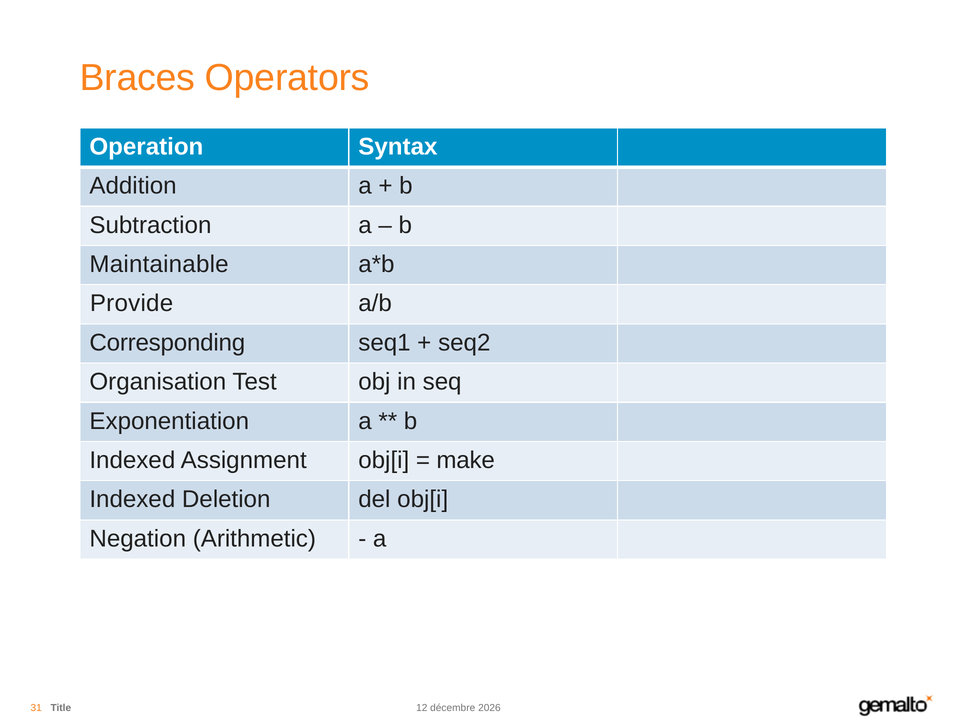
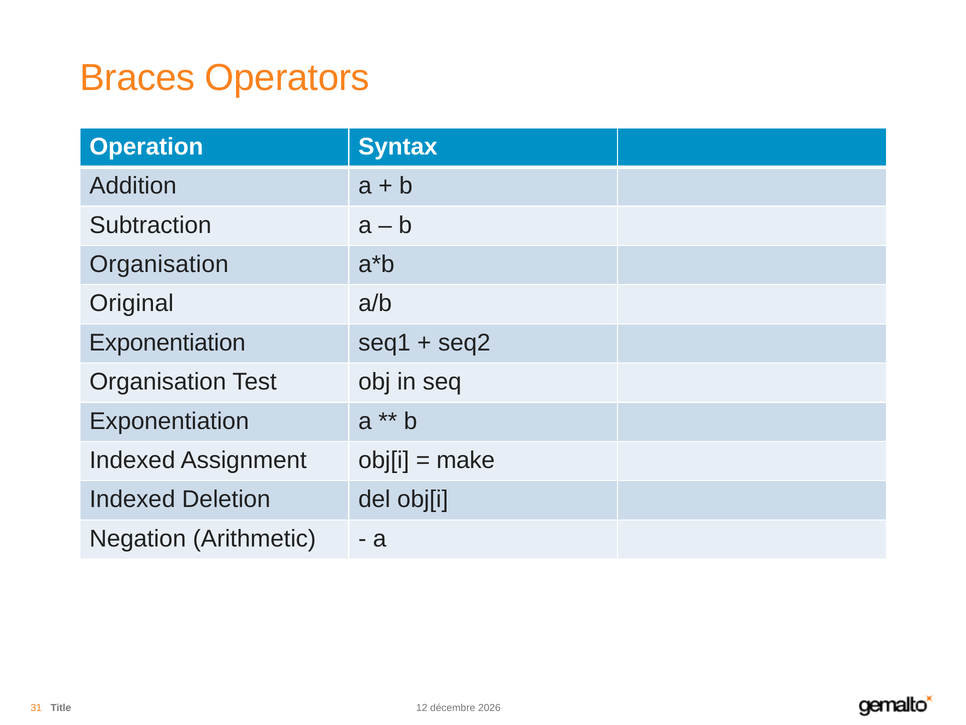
Maintainable at (159, 264): Maintainable -> Organisation
Provide: Provide -> Original
Corresponding at (167, 342): Corresponding -> Exponentiation
